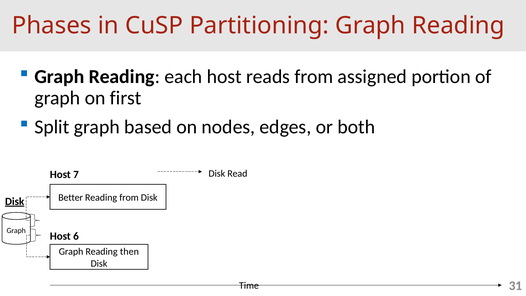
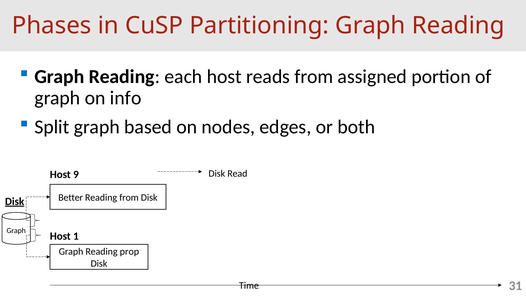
first: first -> info
7: 7 -> 9
6: 6 -> 1
then: then -> prop
